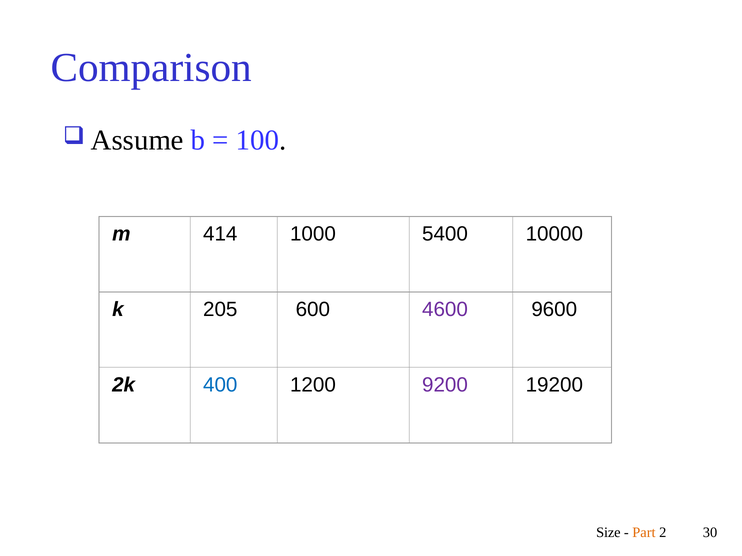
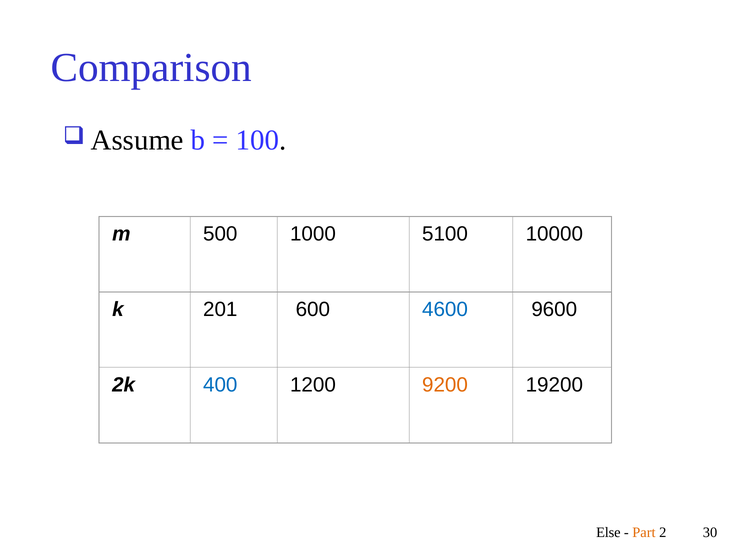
414: 414 -> 500
5400: 5400 -> 5100
205: 205 -> 201
4600 colour: purple -> blue
9200 colour: purple -> orange
Size: Size -> Else
